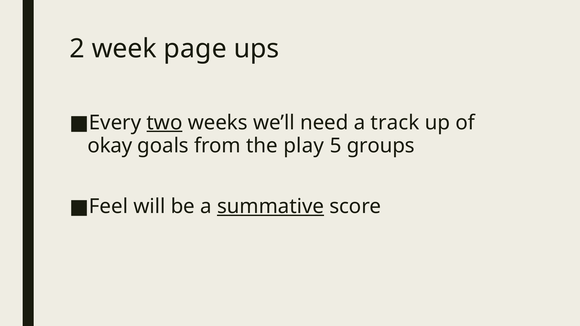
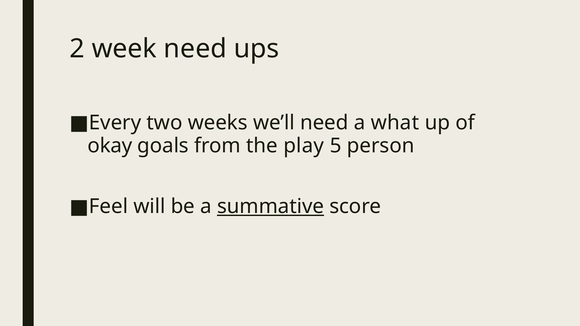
week page: page -> need
two underline: present -> none
track: track -> what
groups: groups -> person
